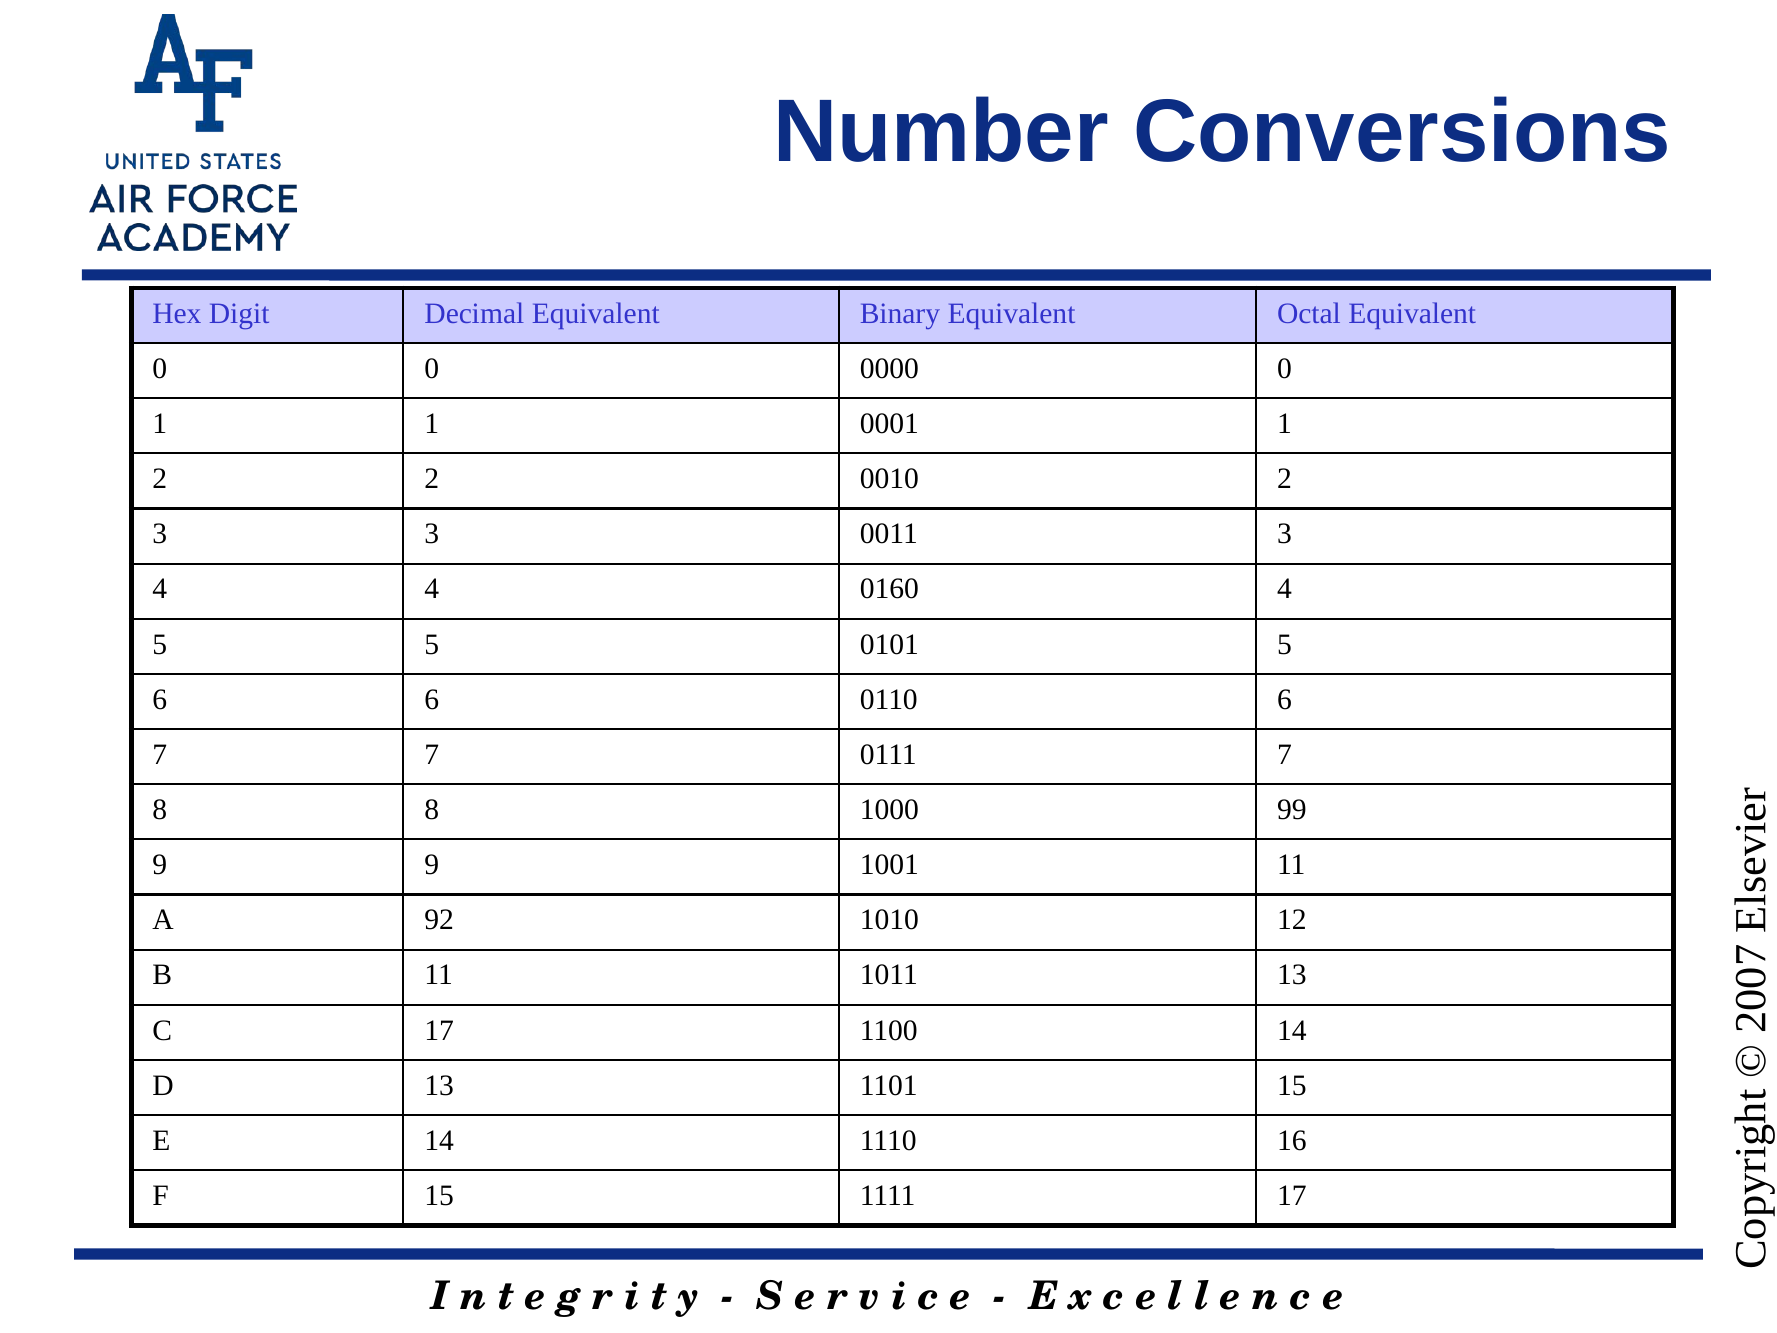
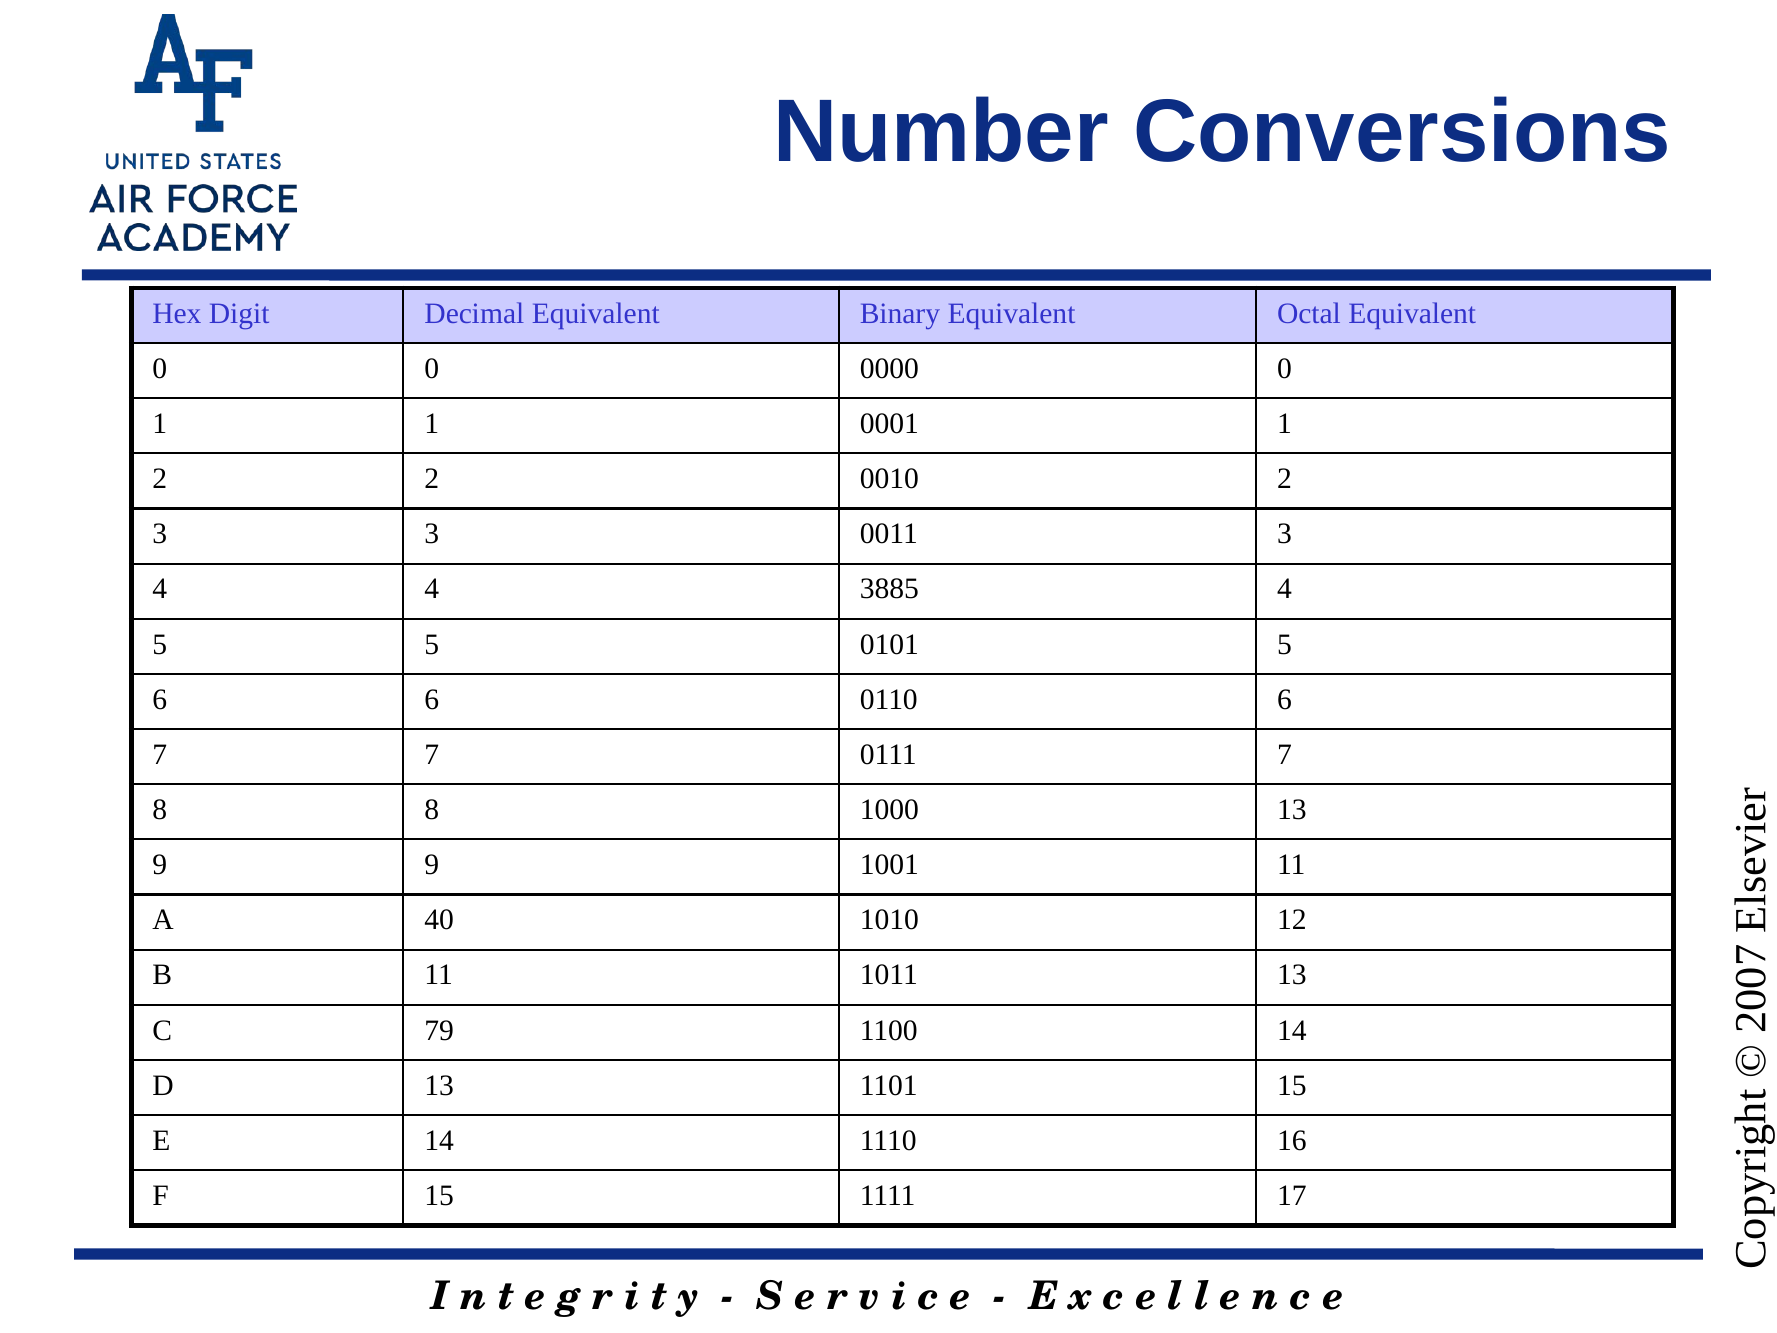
0160: 0160 -> 3885
1000 99: 99 -> 13
92: 92 -> 40
C 17: 17 -> 79
